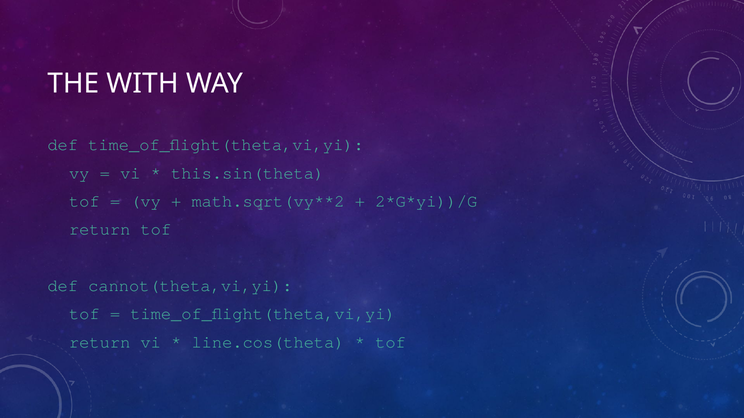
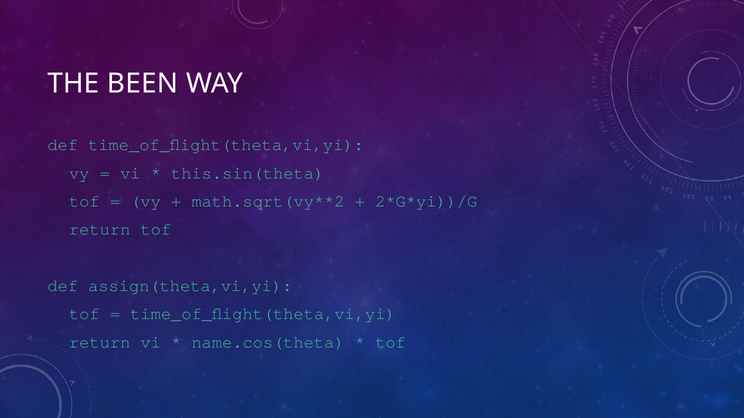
WITH: WITH -> BEEN
cannot(theta,vi,yi: cannot(theta,vi,yi -> assign(theta,vi,yi
line.cos(theta: line.cos(theta -> name.cos(theta
